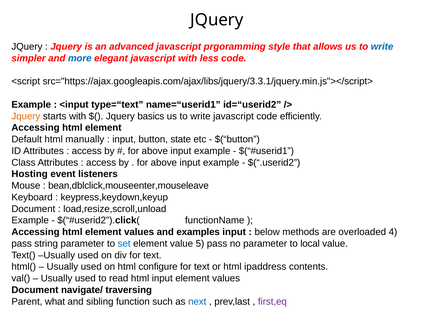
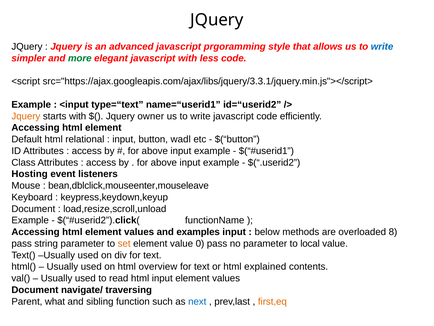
more colour: blue -> green
basics: basics -> owner
manually: manually -> relational
state: state -> wadl
4: 4 -> 8
set colour: blue -> orange
5: 5 -> 0
configure: configure -> overview
ipaddress: ipaddress -> explained
first,eq colour: purple -> orange
